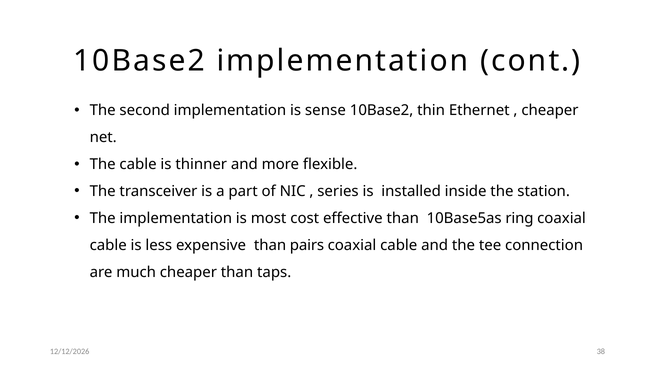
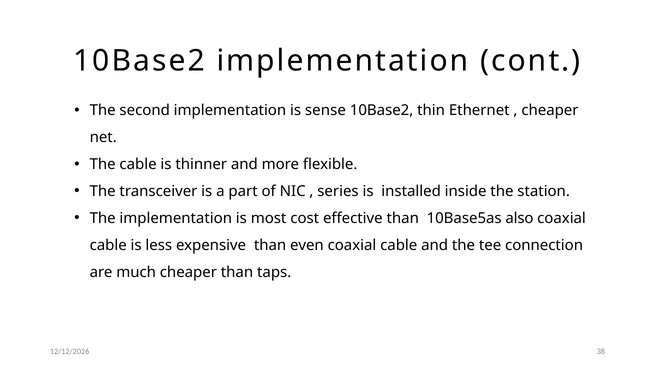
ring: ring -> also
pairs: pairs -> even
